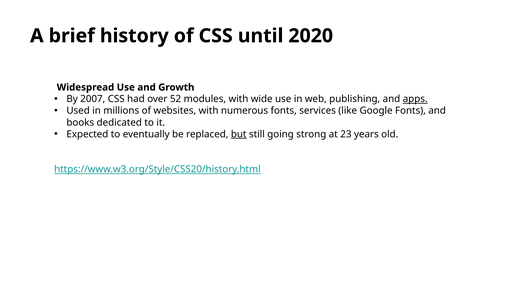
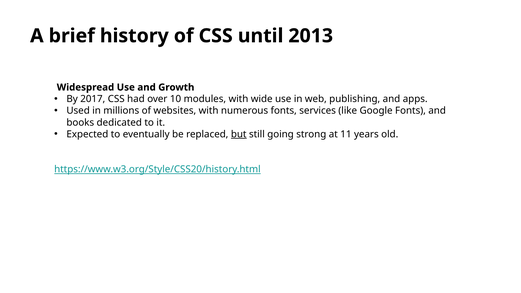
2020: 2020 -> 2013
2007: 2007 -> 2017
52: 52 -> 10
apps underline: present -> none
23: 23 -> 11
